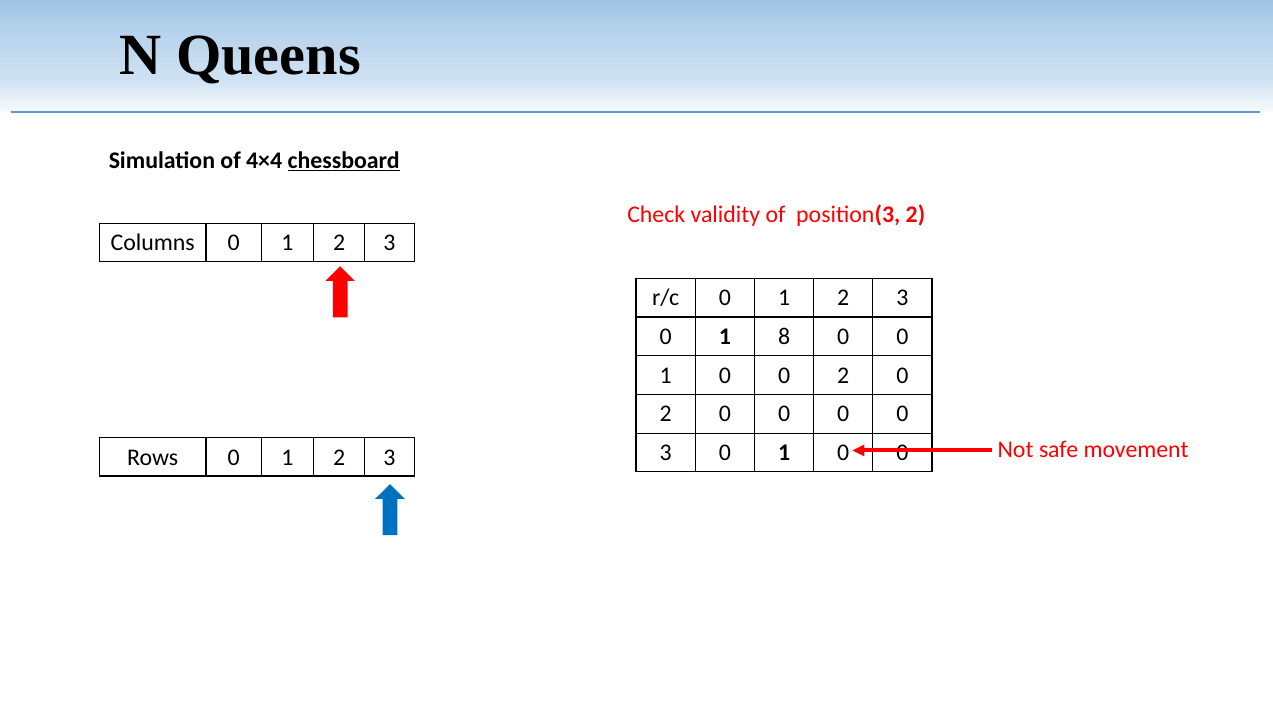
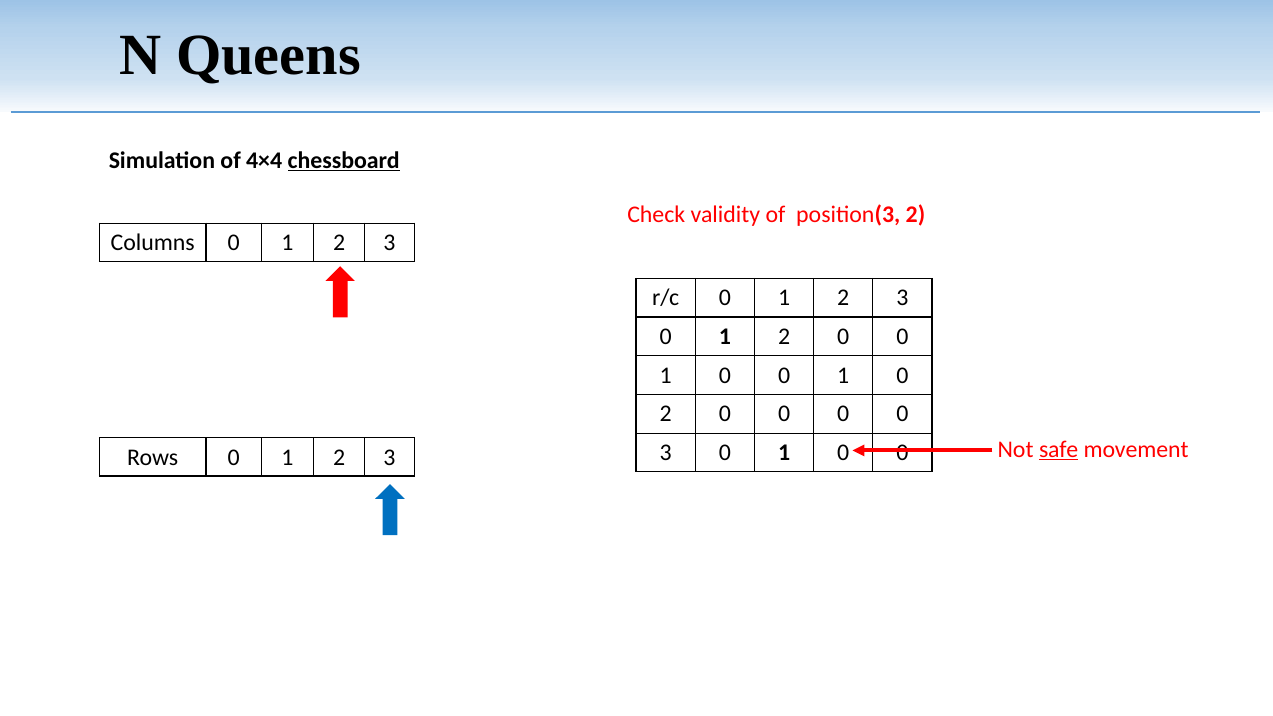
8 at (784, 337): 8 -> 2
1 0 0 2: 2 -> 1
safe underline: none -> present
